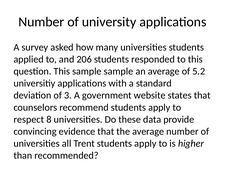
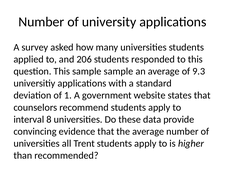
5.2: 5.2 -> 9.3
3: 3 -> 1
respect: respect -> interval
